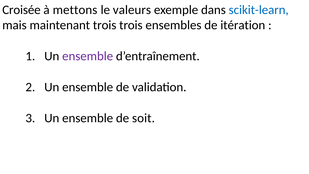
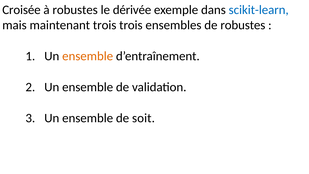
à mettons: mettons -> robustes
valeurs: valeurs -> dérivée
de itération: itération -> robustes
ensemble at (88, 56) colour: purple -> orange
